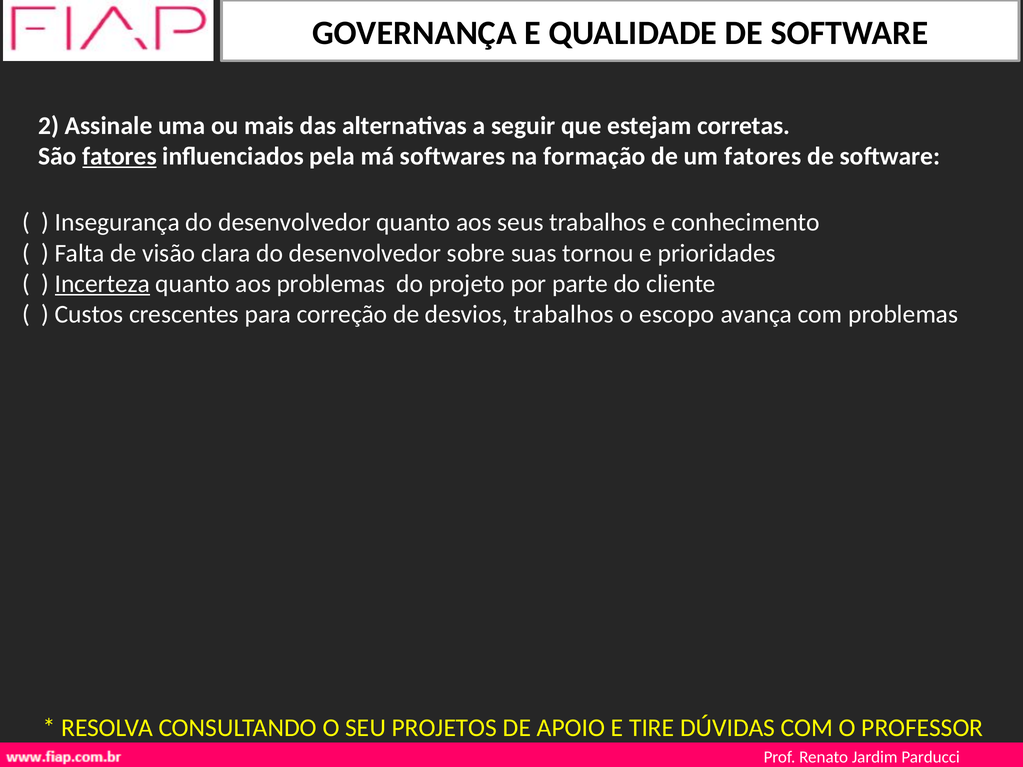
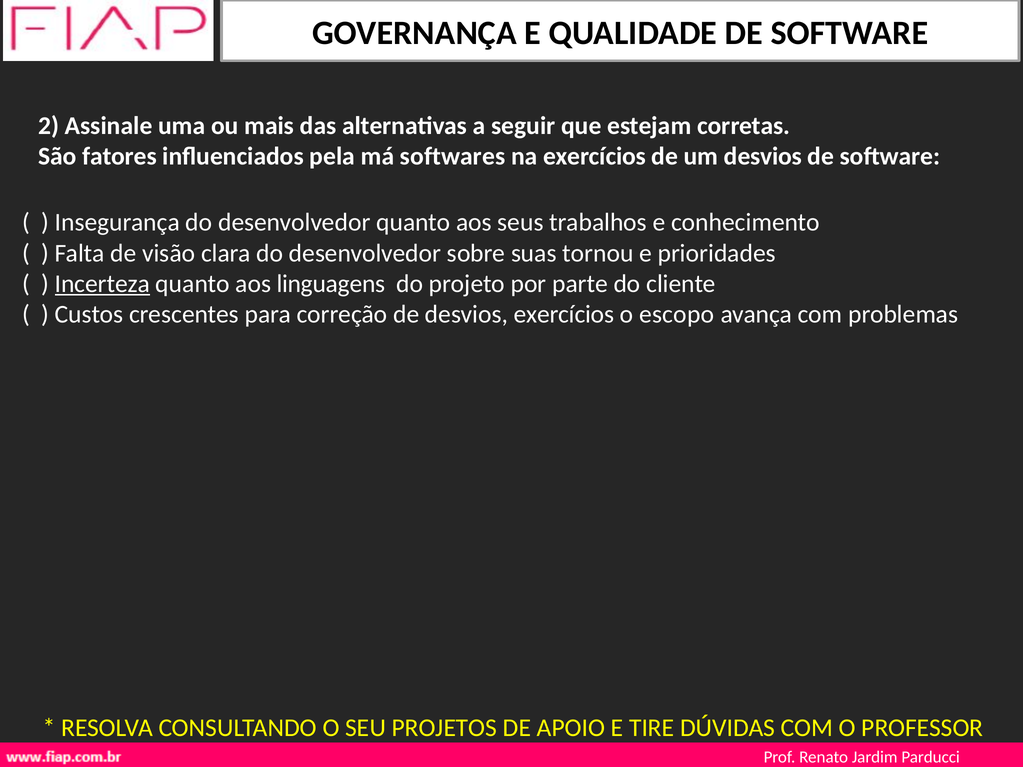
fatores at (120, 156) underline: present -> none
na formação: formação -> exercícios
um fatores: fatores -> desvios
aos problemas: problemas -> linguagens
desvios trabalhos: trabalhos -> exercícios
